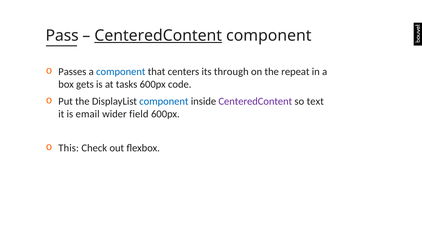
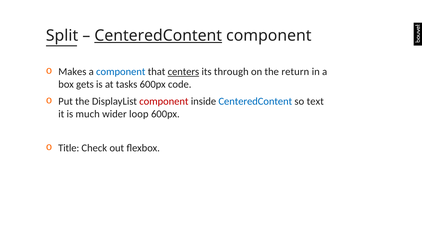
Pass: Pass -> Split
Passes: Passes -> Makes
centers underline: none -> present
repeat: repeat -> return
component at (164, 102) colour: blue -> red
CenteredContent at (255, 102) colour: purple -> blue
email: email -> much
field: field -> loop
This: This -> Title
